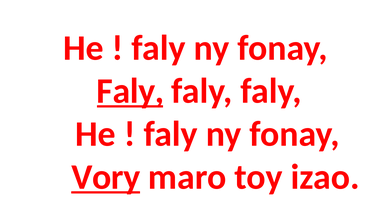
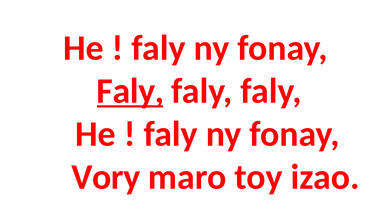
Vory underline: present -> none
